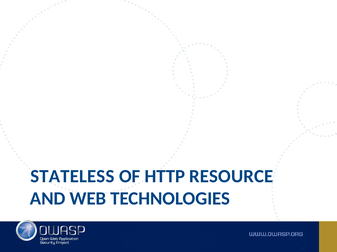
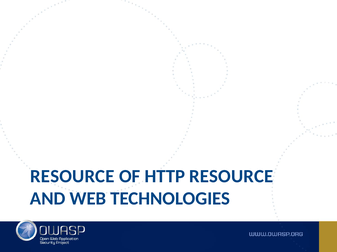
STATELESS at (72, 177): STATELESS -> RESOURCE
